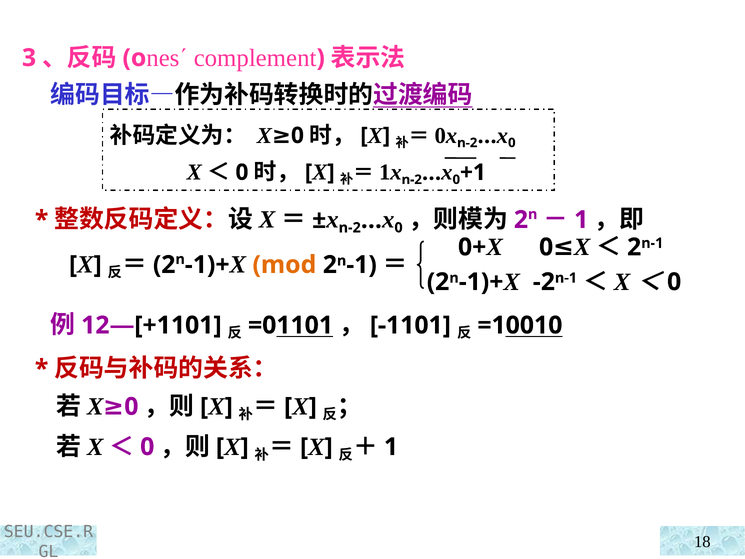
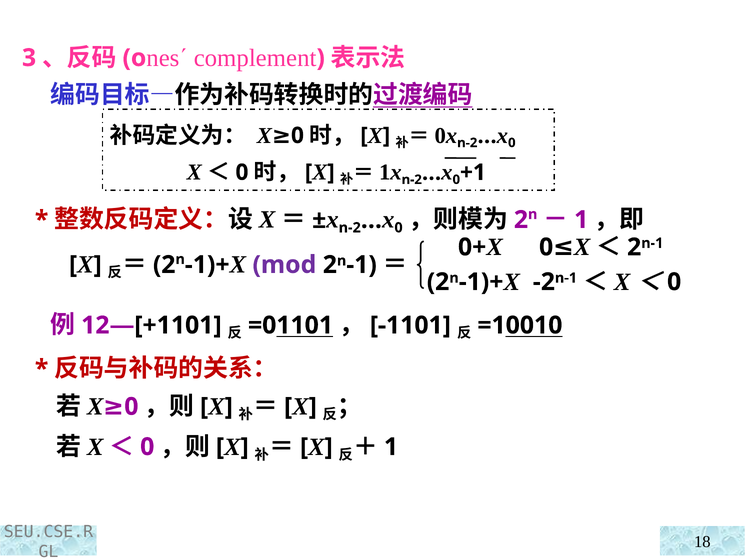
mod colour: orange -> purple
